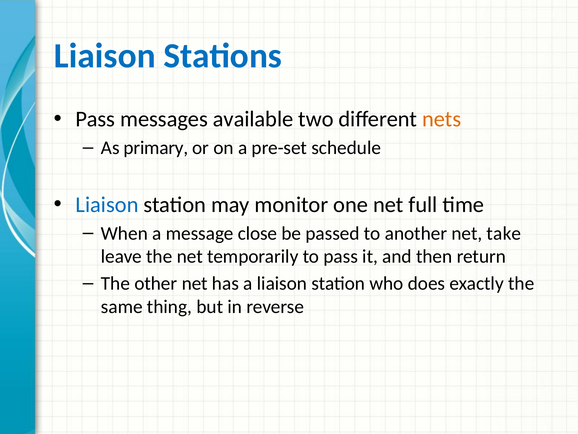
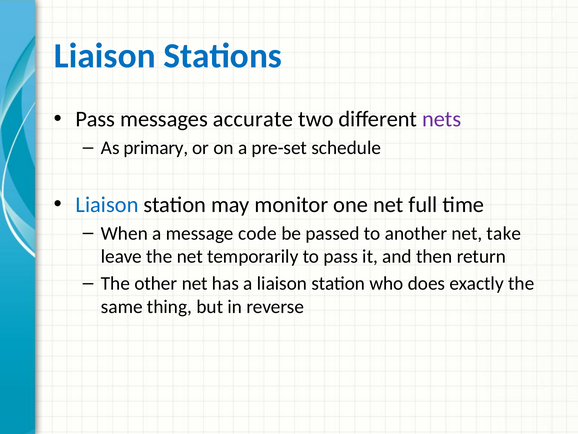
available: available -> accurate
nets colour: orange -> purple
close: close -> code
